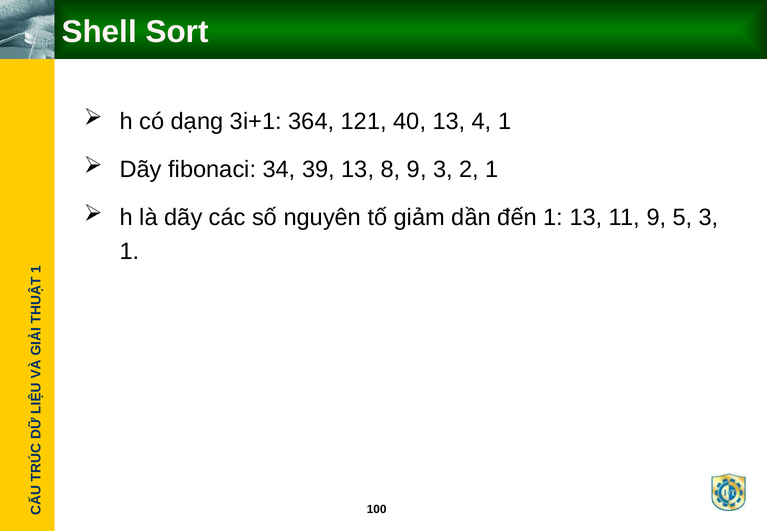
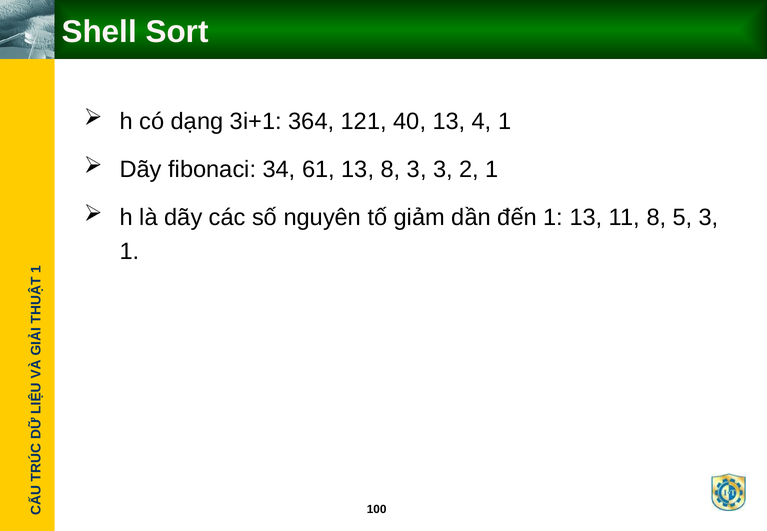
39: 39 -> 61
8 9: 9 -> 3
11 9: 9 -> 8
